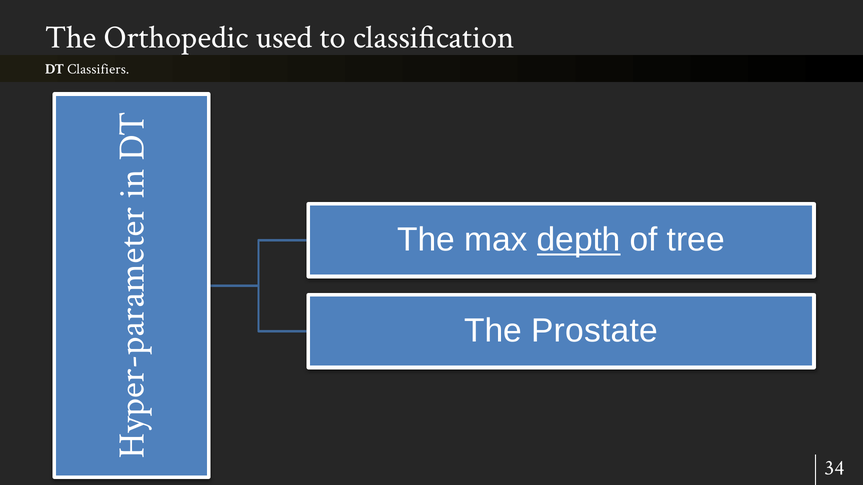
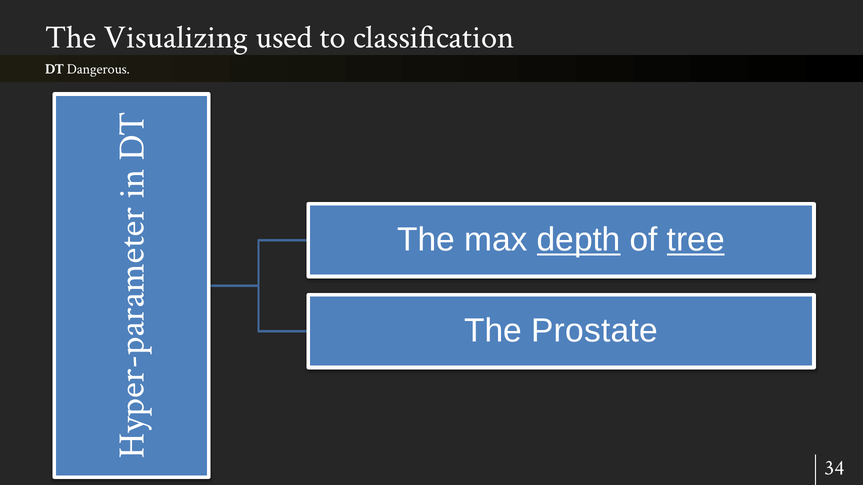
Orthopedic: Orthopedic -> Visualizing
Classifiers: Classifiers -> Dangerous
tree underline: none -> present
